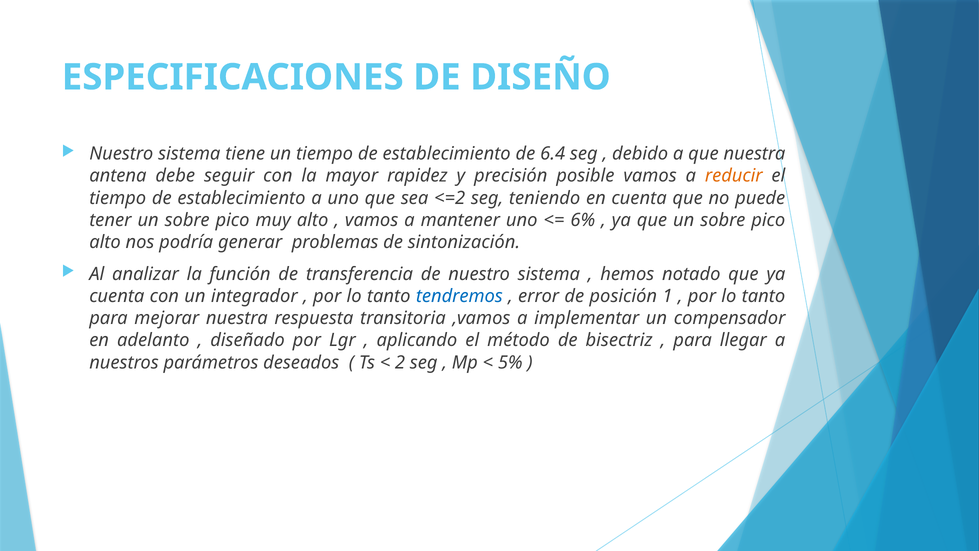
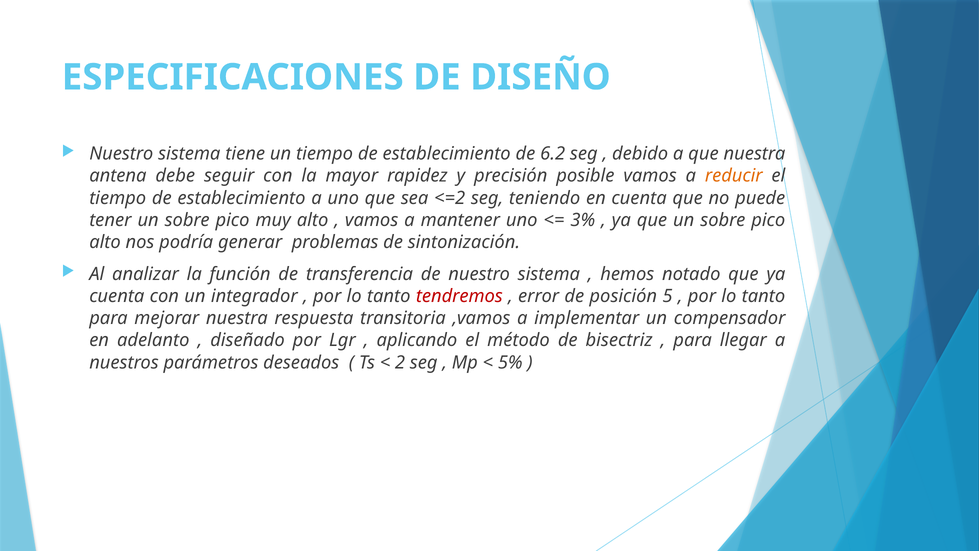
6.4: 6.4 -> 6.2
6%: 6% -> 3%
tendremos colour: blue -> red
1: 1 -> 5
